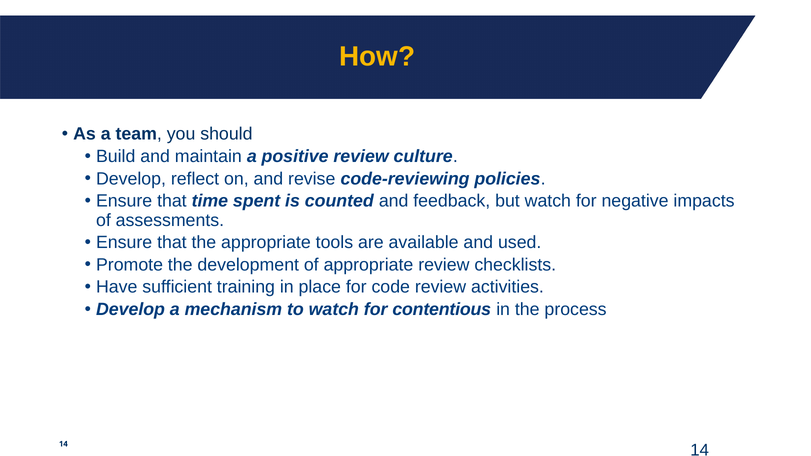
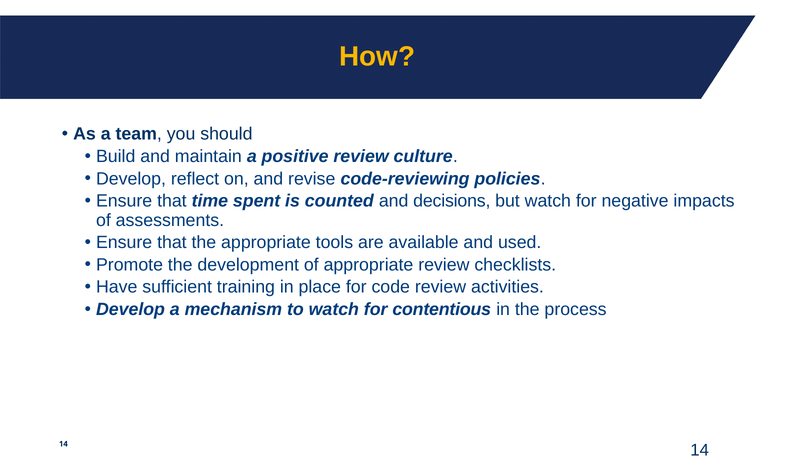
feedback: feedback -> decisions
